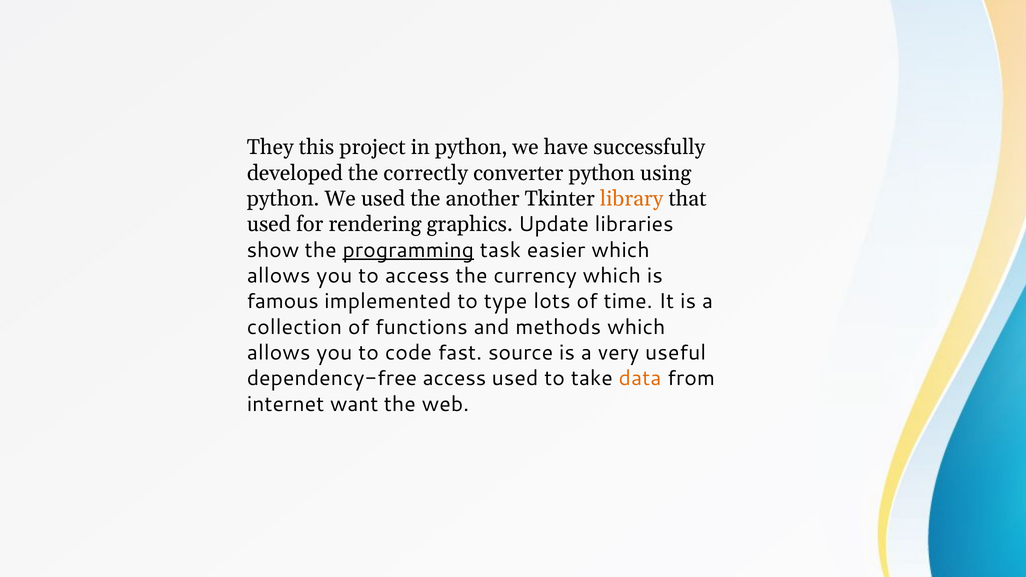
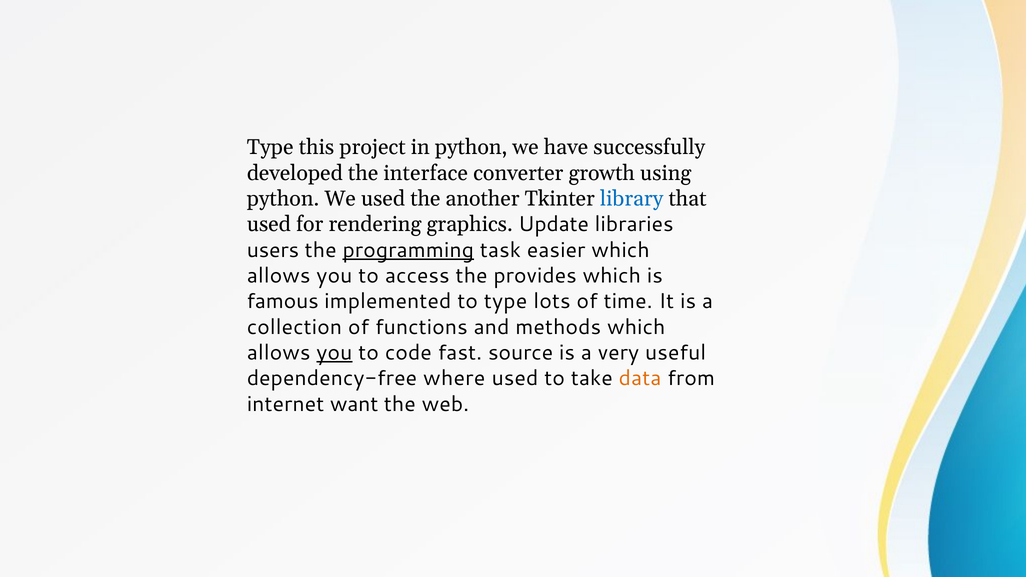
They at (270, 147): They -> Type
correctly: correctly -> interface
converter python: python -> growth
library colour: orange -> blue
show: show -> users
currency: currency -> provides
you at (334, 353) underline: none -> present
dependency-free access: access -> where
